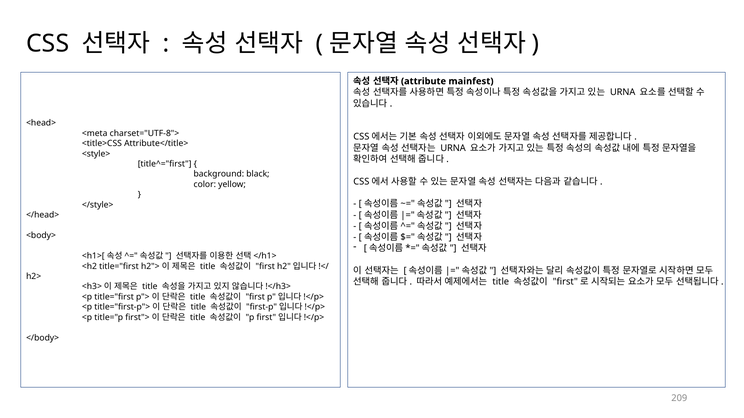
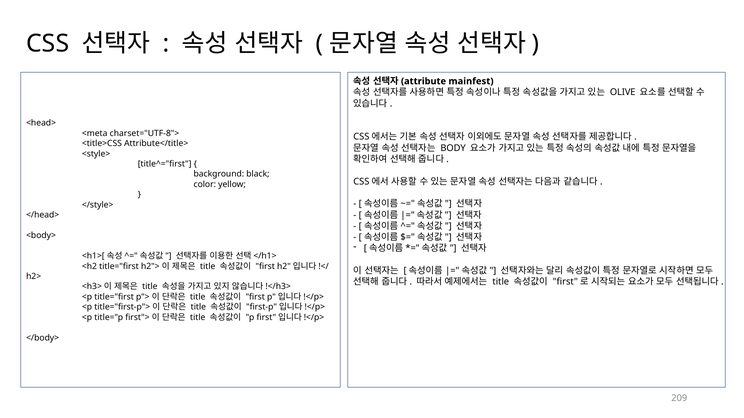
URNA at (623, 92): URNA -> OLIVE
URNA at (453, 148): URNA -> BODY
